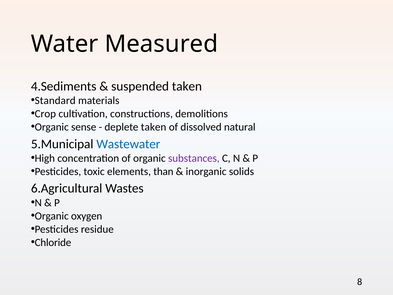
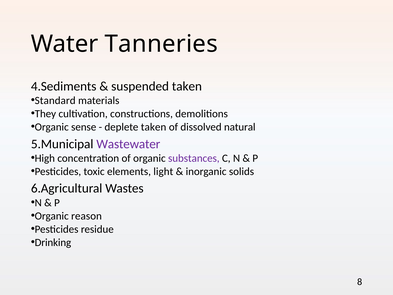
Measured: Measured -> Tanneries
Crop: Crop -> They
Wastewater colour: blue -> purple
than: than -> light
oxygen: oxygen -> reason
Chloride: Chloride -> Drinking
